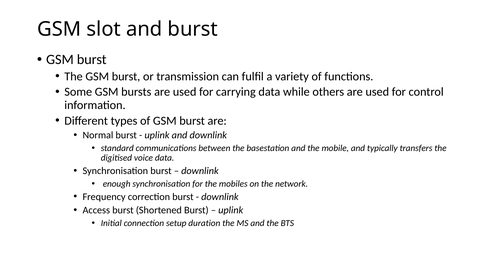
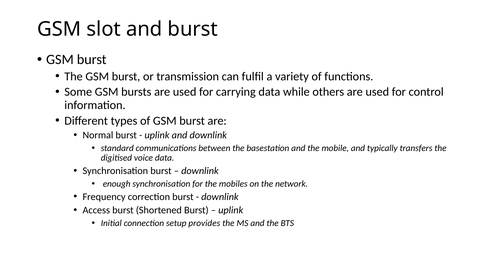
duration: duration -> provides
